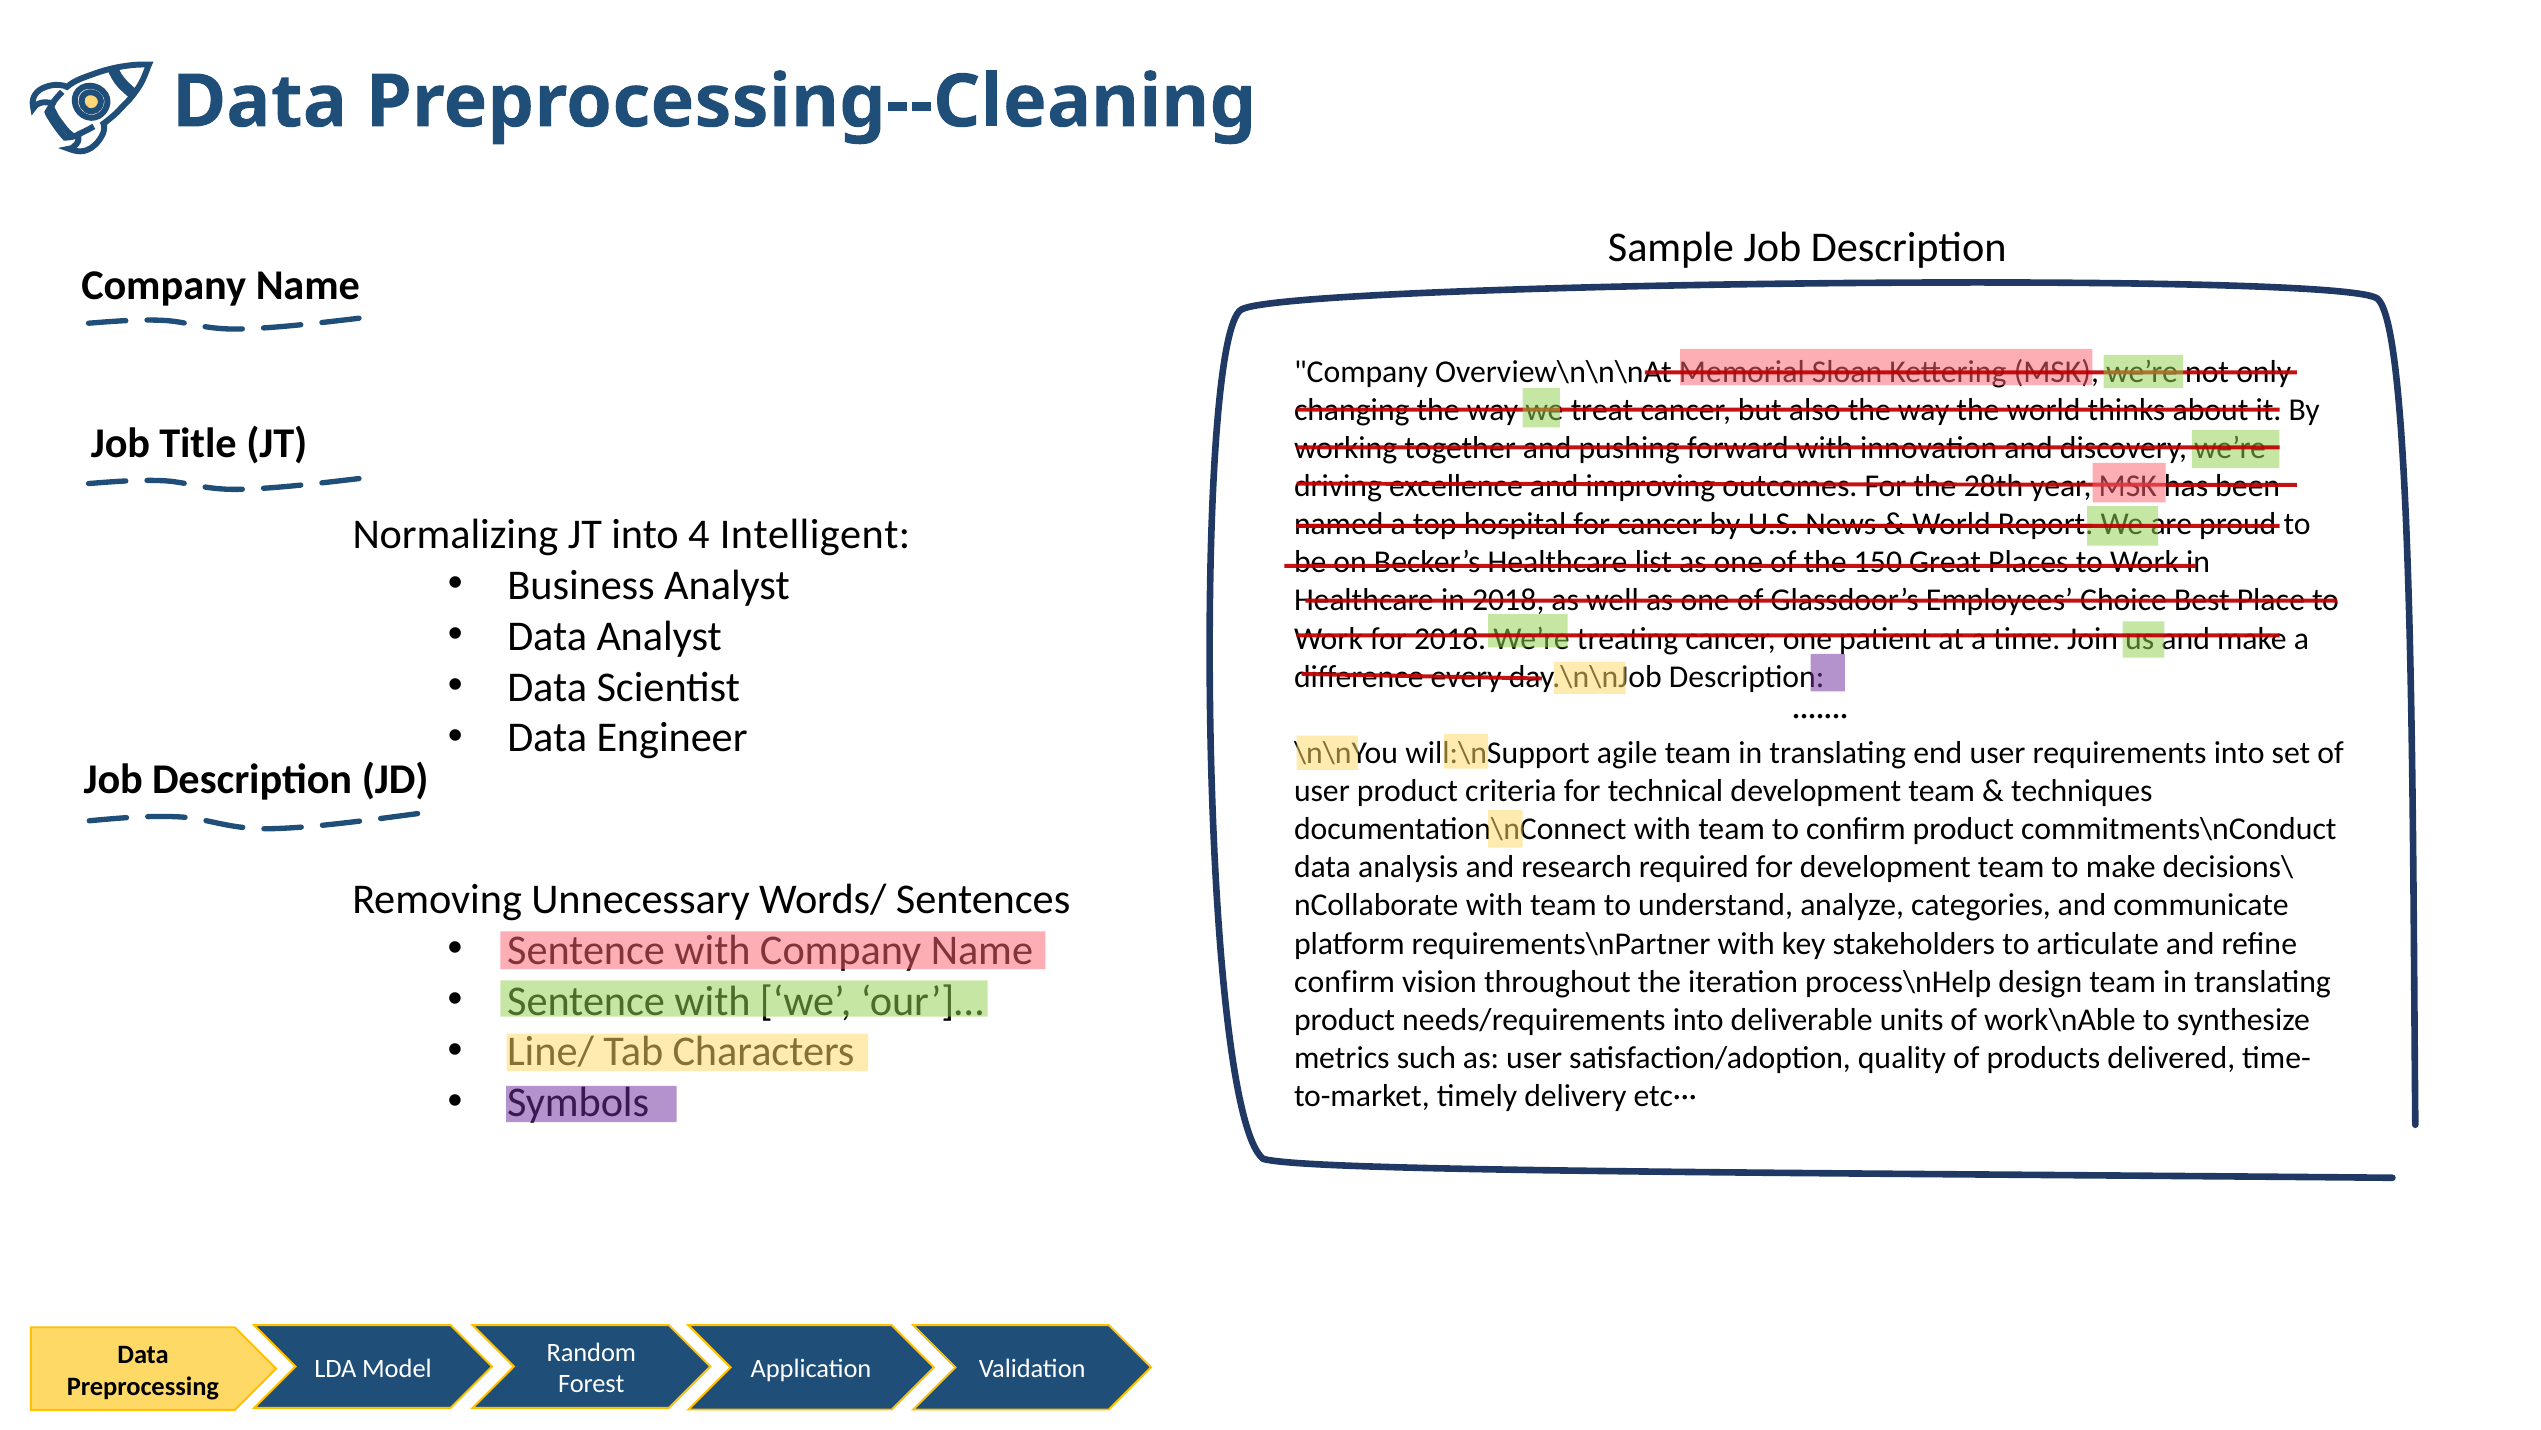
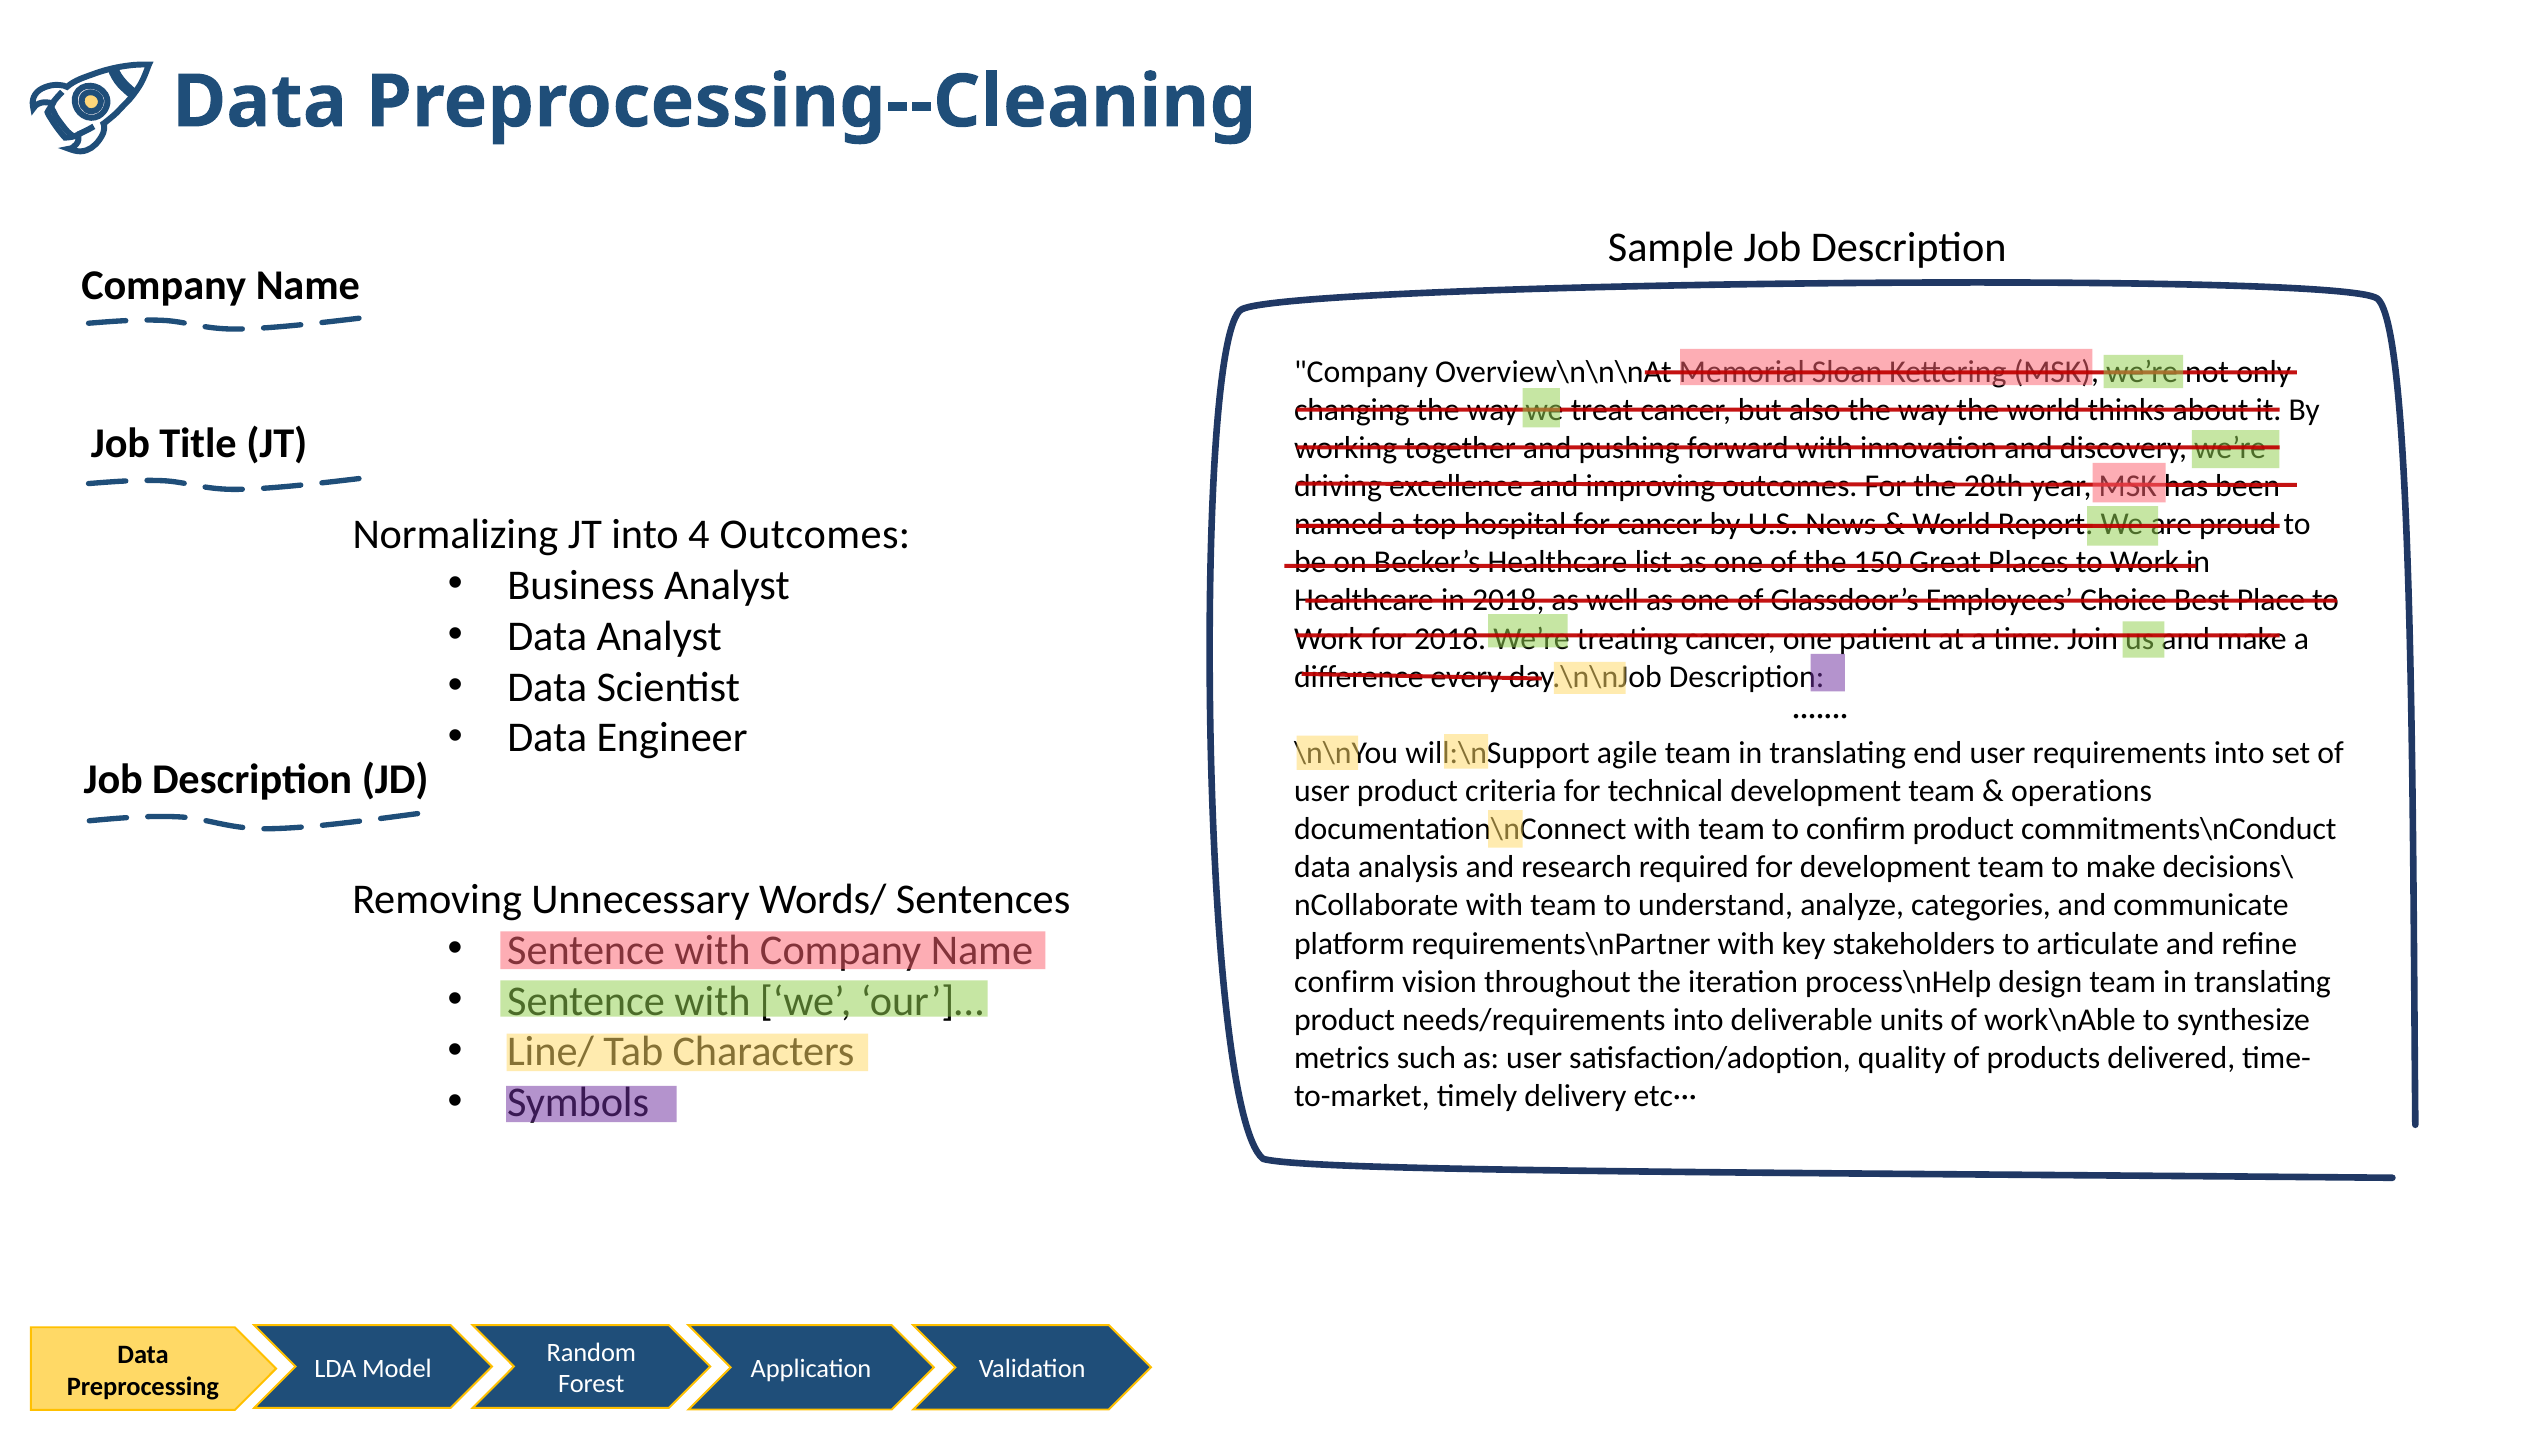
4 Intelligent: Intelligent -> Outcomes
techniques: techniques -> operations
